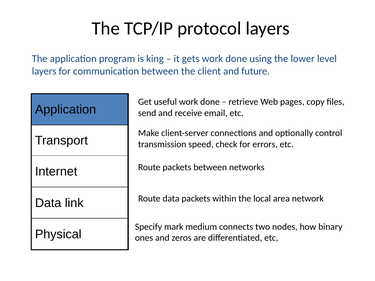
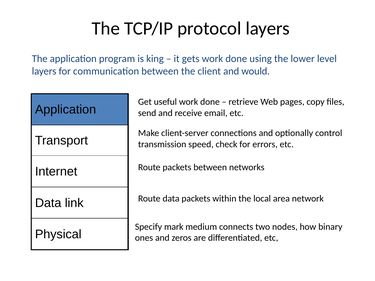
future: future -> would
